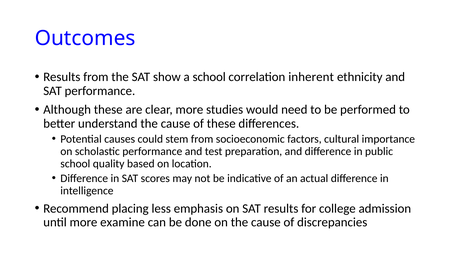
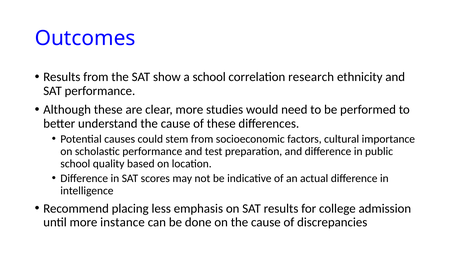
inherent: inherent -> research
examine: examine -> instance
